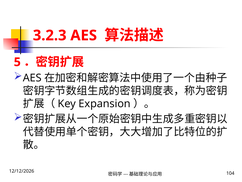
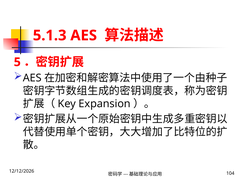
3.2.3: 3.2.3 -> 5.1.3
